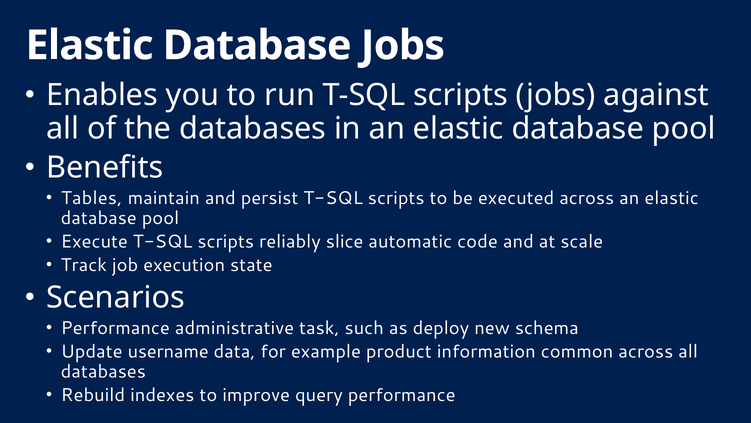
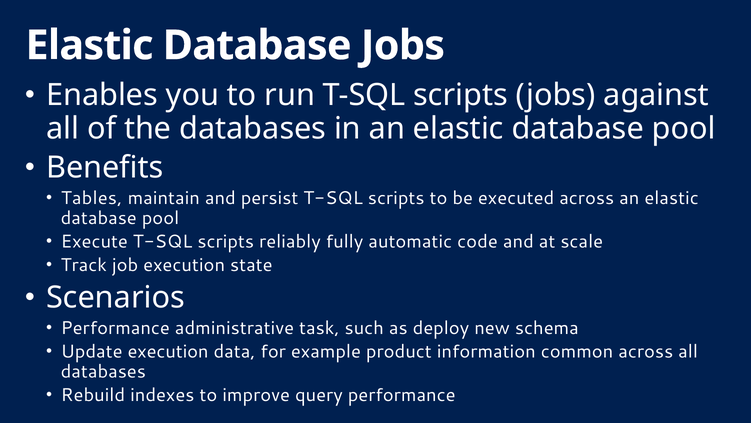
slice: slice -> fully
Update username: username -> execution
